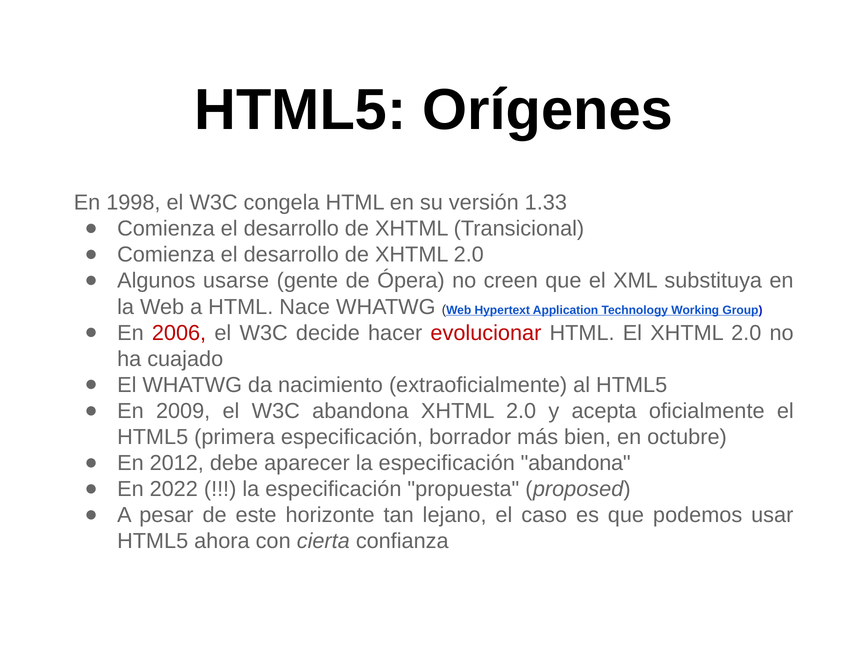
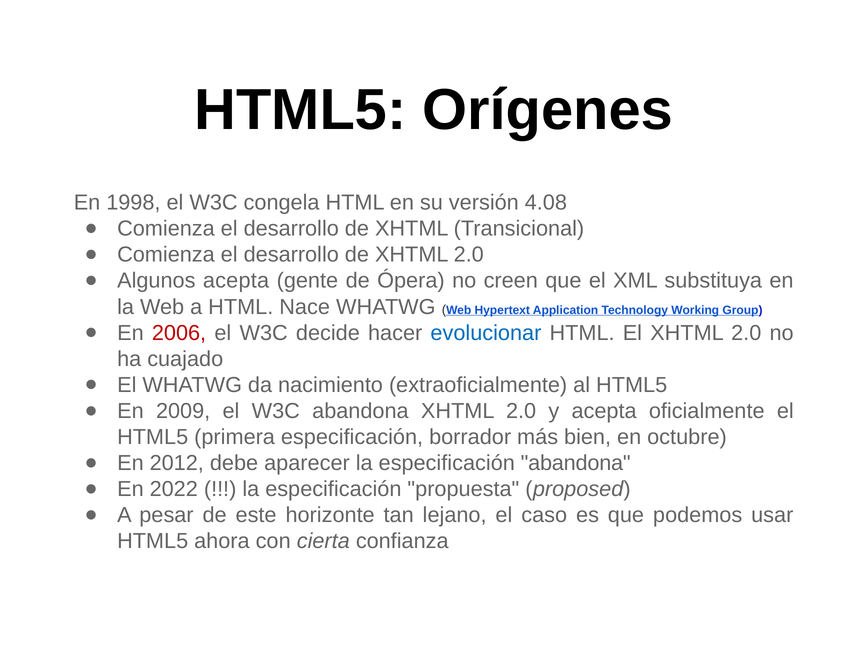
1.33: 1.33 -> 4.08
Algunos usarse: usarse -> acepta
evolucionar colour: red -> blue
